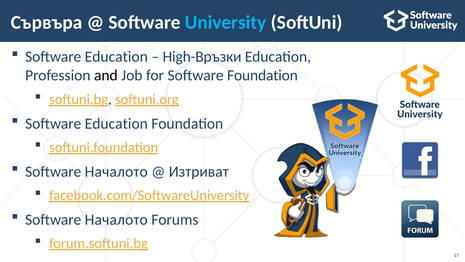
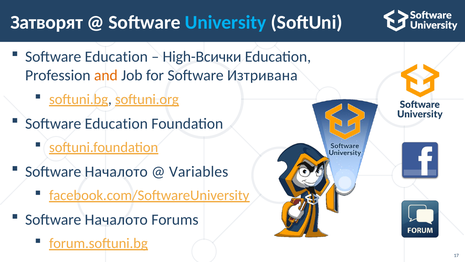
Сървъра: Сървъра -> Затворят
High-Връзки: High-Връзки -> High-Всички
and colour: black -> orange
Software Foundation: Foundation -> Изтривана
Изтриват: Изтриват -> Variables
